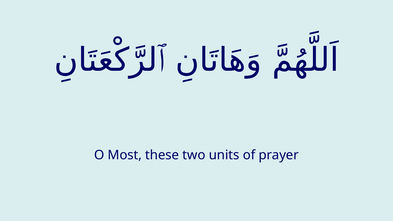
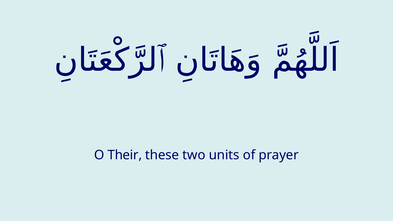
Most: Most -> Their
